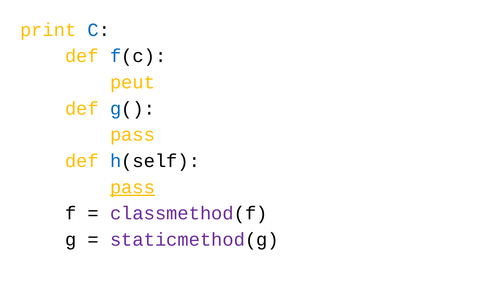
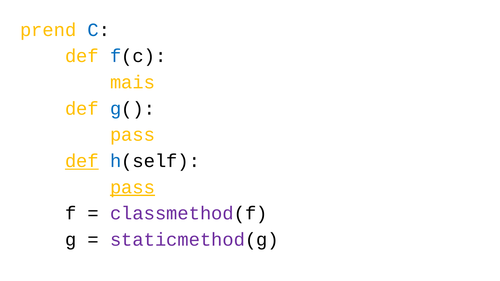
print: print -> prend
peut: peut -> mais
def at (82, 161) underline: none -> present
